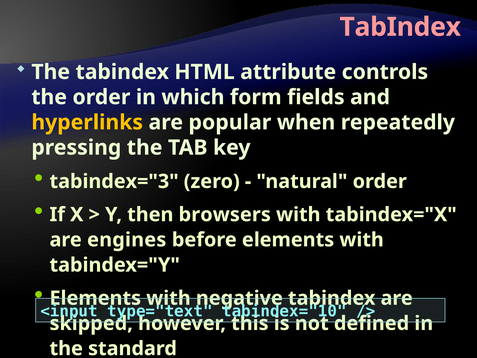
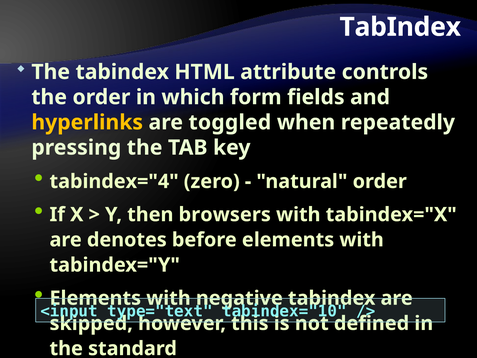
TabIndex at (400, 27) colour: pink -> white
popular: popular -> toggled
tabindex="3: tabindex="3 -> tabindex="4
engines: engines -> denotes
